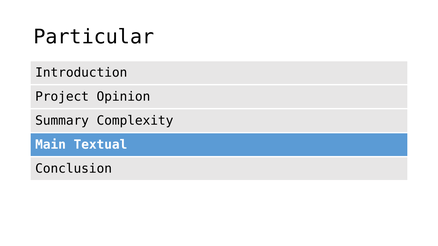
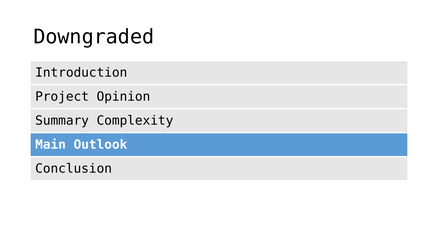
Particular: Particular -> Downgraded
Textual: Textual -> Outlook
